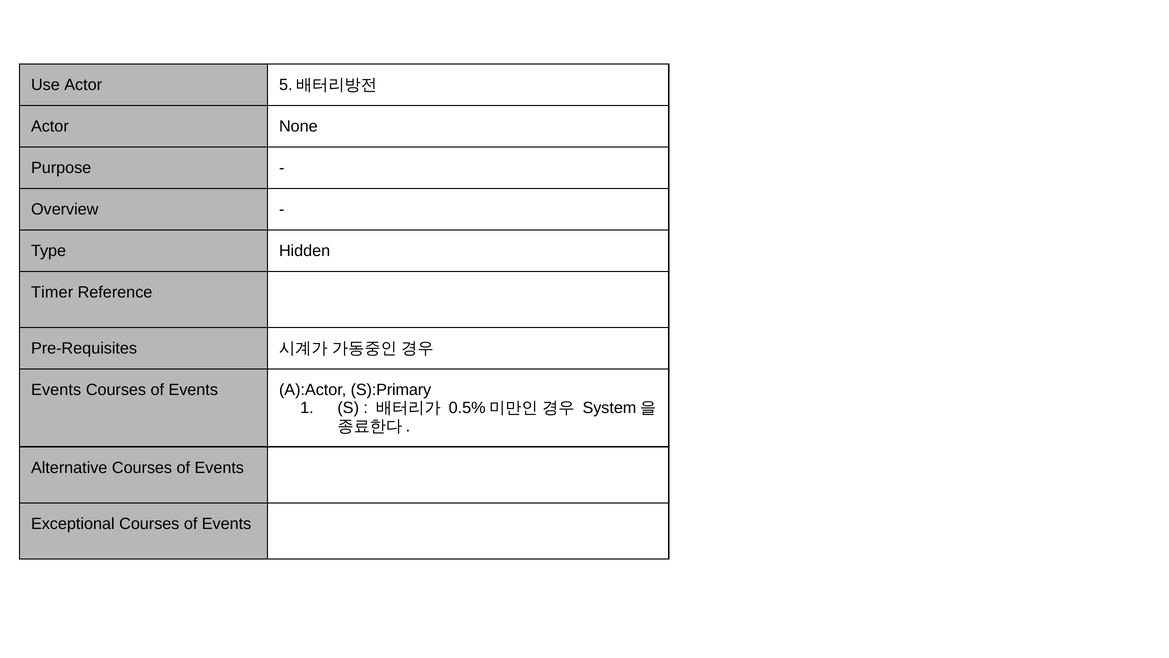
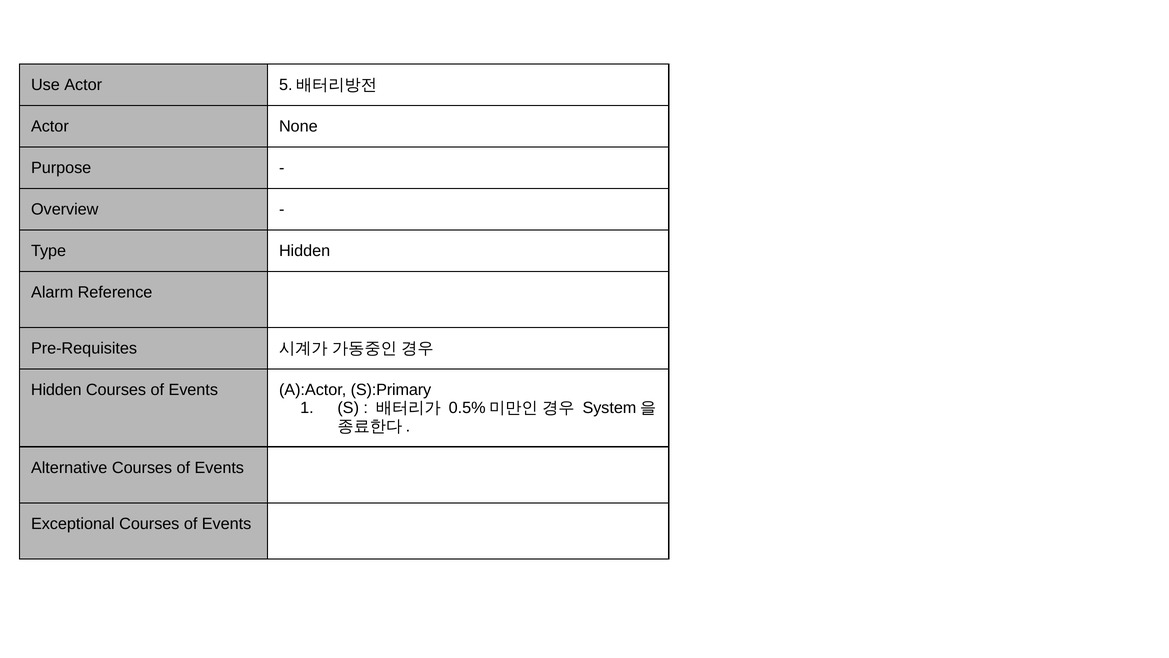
Timer: Timer -> Alarm
Events at (56, 390): Events -> Hidden
